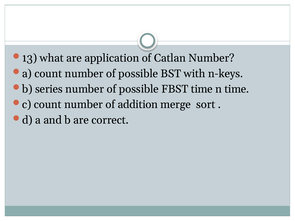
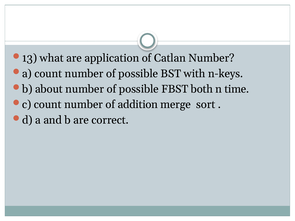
series: series -> about
FBST time: time -> both
